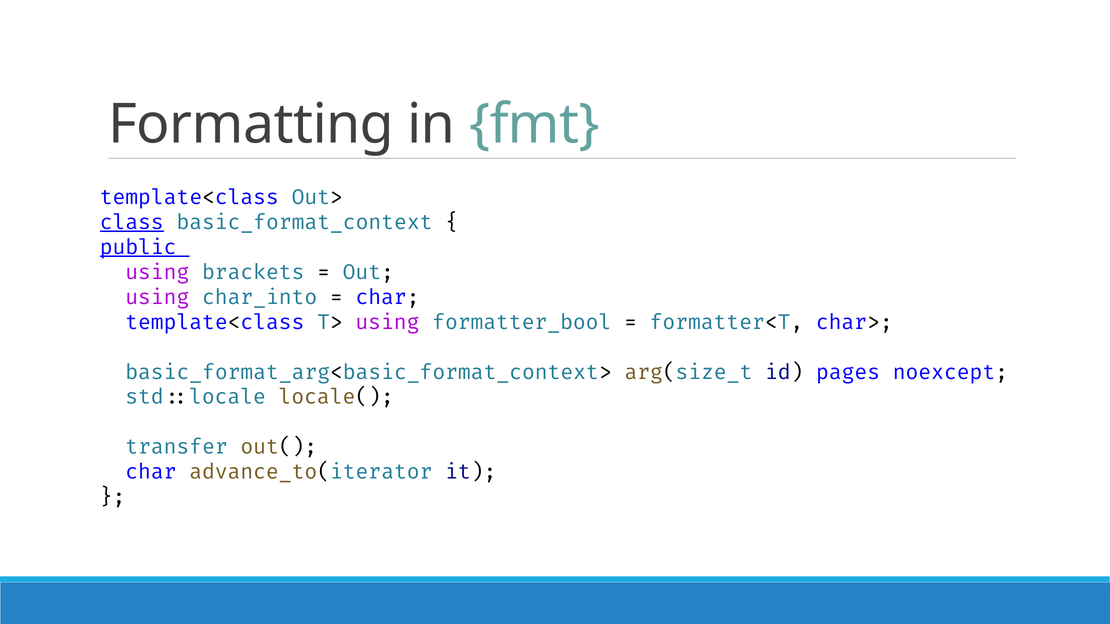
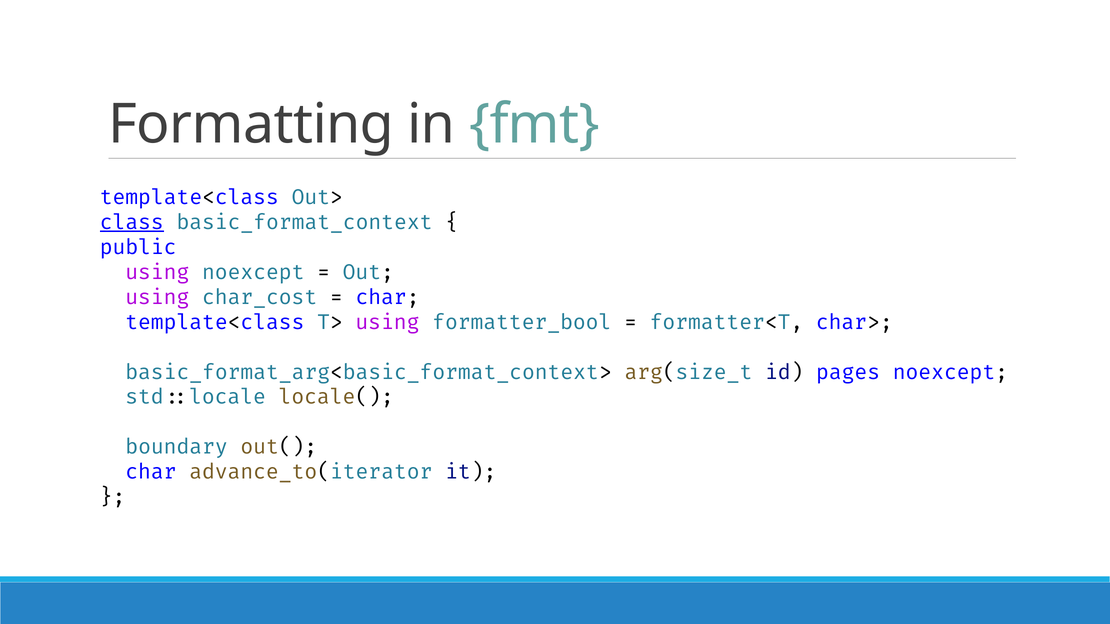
public underline: present -> none
using brackets: brackets -> noexcept
char_into: char_into -> char_cost
transfer: transfer -> boundary
